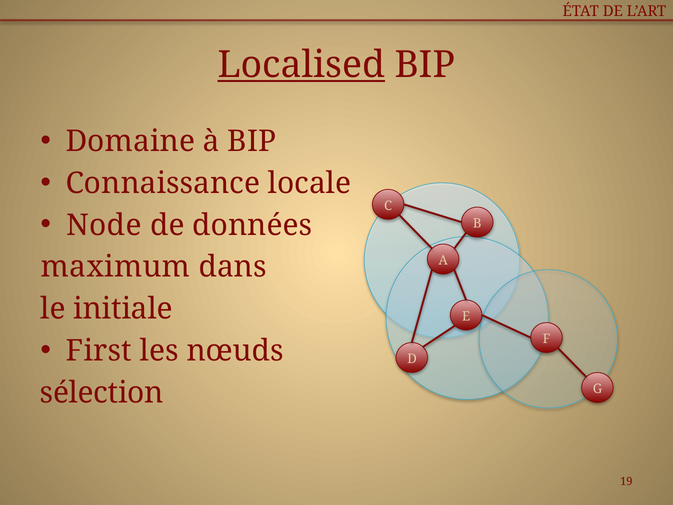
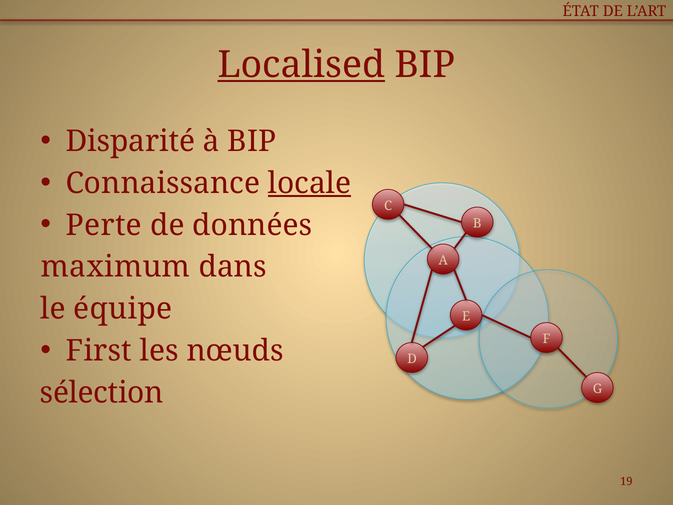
Domaine: Domaine -> Disparité
locale underline: none -> present
Node: Node -> Perte
initiale: initiale -> équipe
